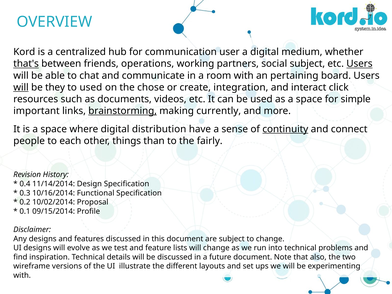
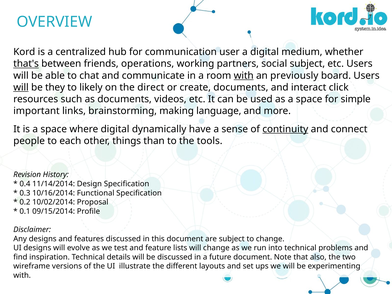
Users at (359, 64) underline: present -> none
with at (244, 76) underline: none -> present
pertaining: pertaining -> previously
to used: used -> likely
chose: chose -> direct
create integration: integration -> documents
brainstorming underline: present -> none
currently: currently -> language
distribution: distribution -> dynamically
fairly: fairly -> tools
